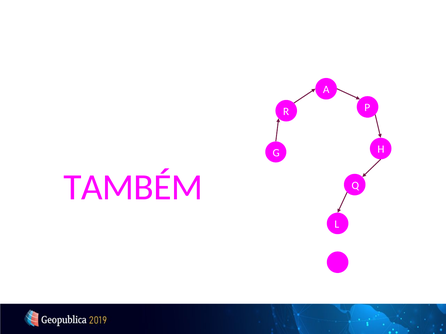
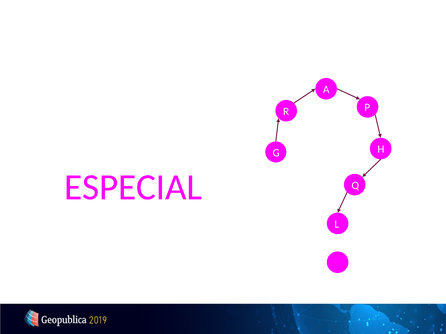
TAMBÉM: TAMBÉM -> ESPECIAL
